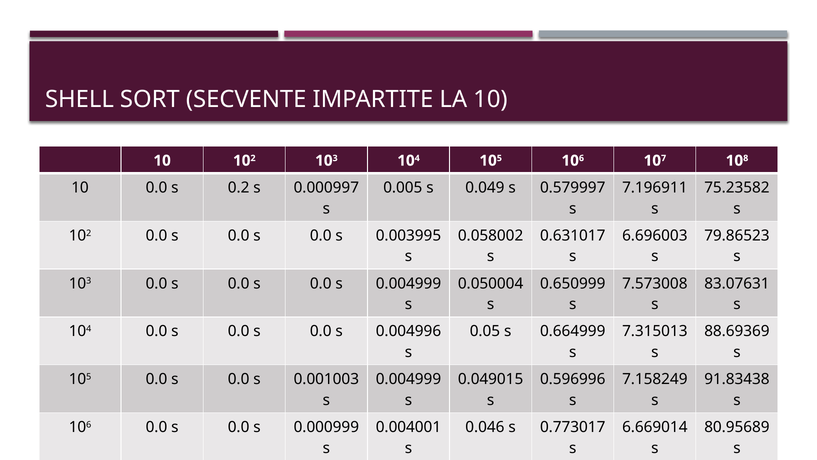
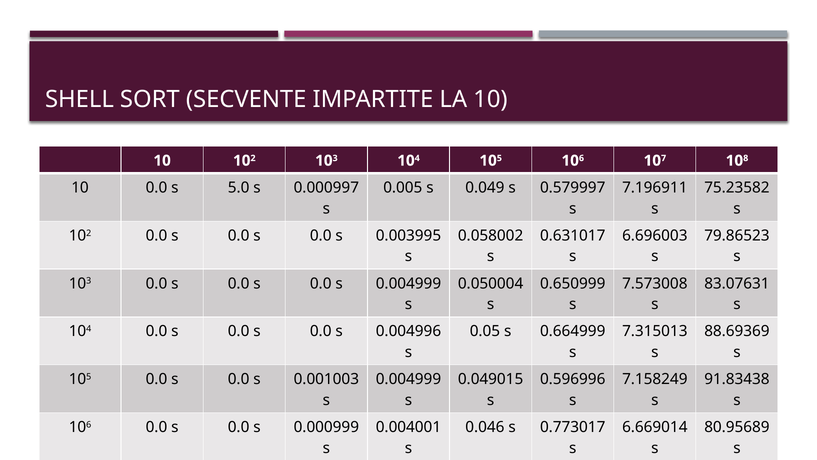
0.2: 0.2 -> 5.0
